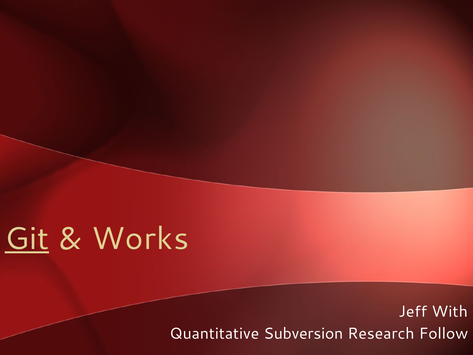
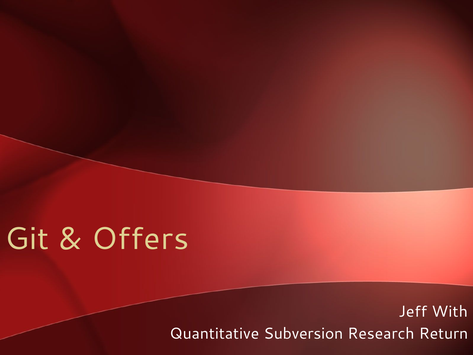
Git underline: present -> none
Works: Works -> Offers
Follow: Follow -> Return
